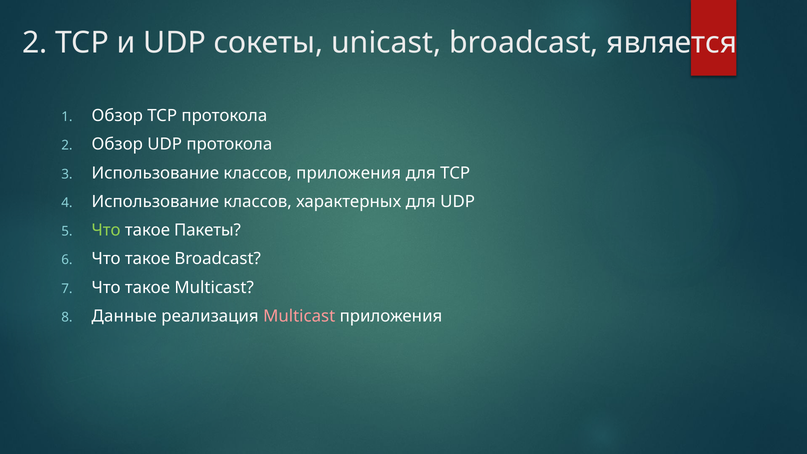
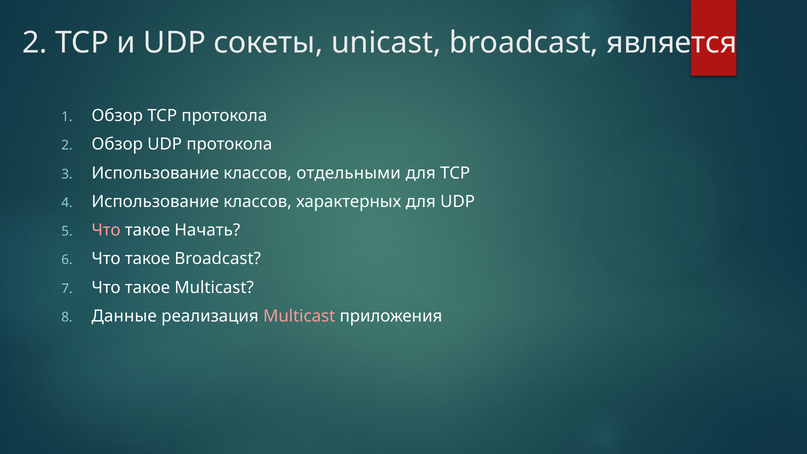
классов приложения: приложения -> отдельными
Что at (106, 230) colour: light green -> pink
Пакеты: Пакеты -> Начать
